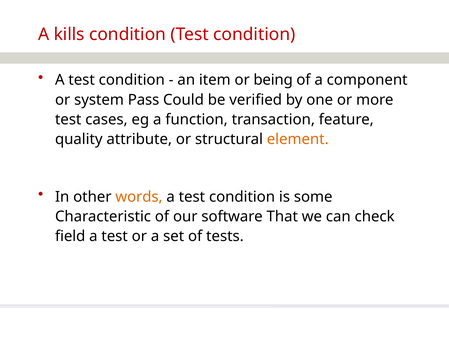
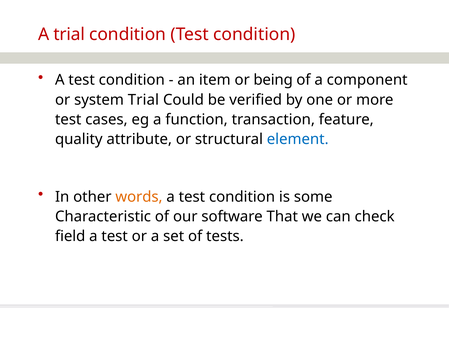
A kills: kills -> trial
system Pass: Pass -> Trial
element colour: orange -> blue
